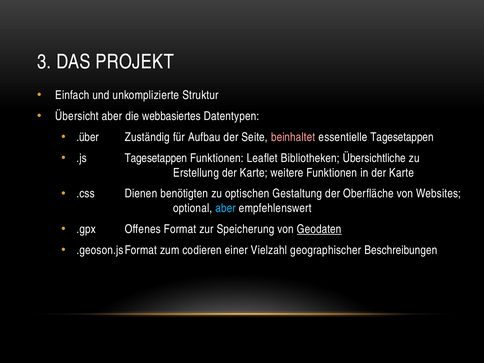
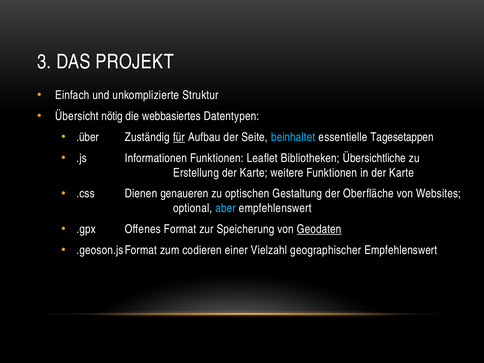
Übersicht aber: aber -> nötig
für underline: none -> present
beinhaltet colour: pink -> light blue
.js Tagesetappen: Tagesetappen -> Informationen
benötigten: benötigten -> genaueren
geographischer Beschreibungen: Beschreibungen -> Empfehlenswert
